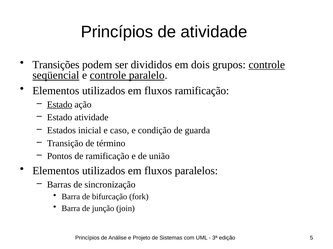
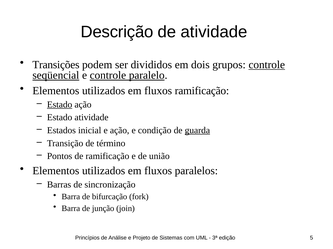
Princípios at (117, 32): Princípios -> Descrição
e caso: caso -> ação
guarda underline: none -> present
